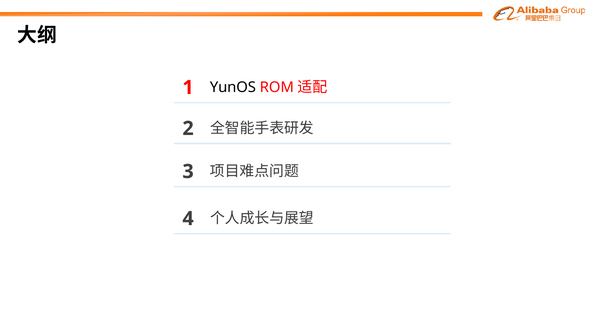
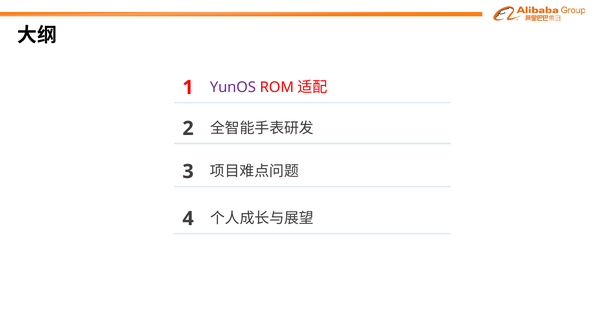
YunOS colour: black -> purple
